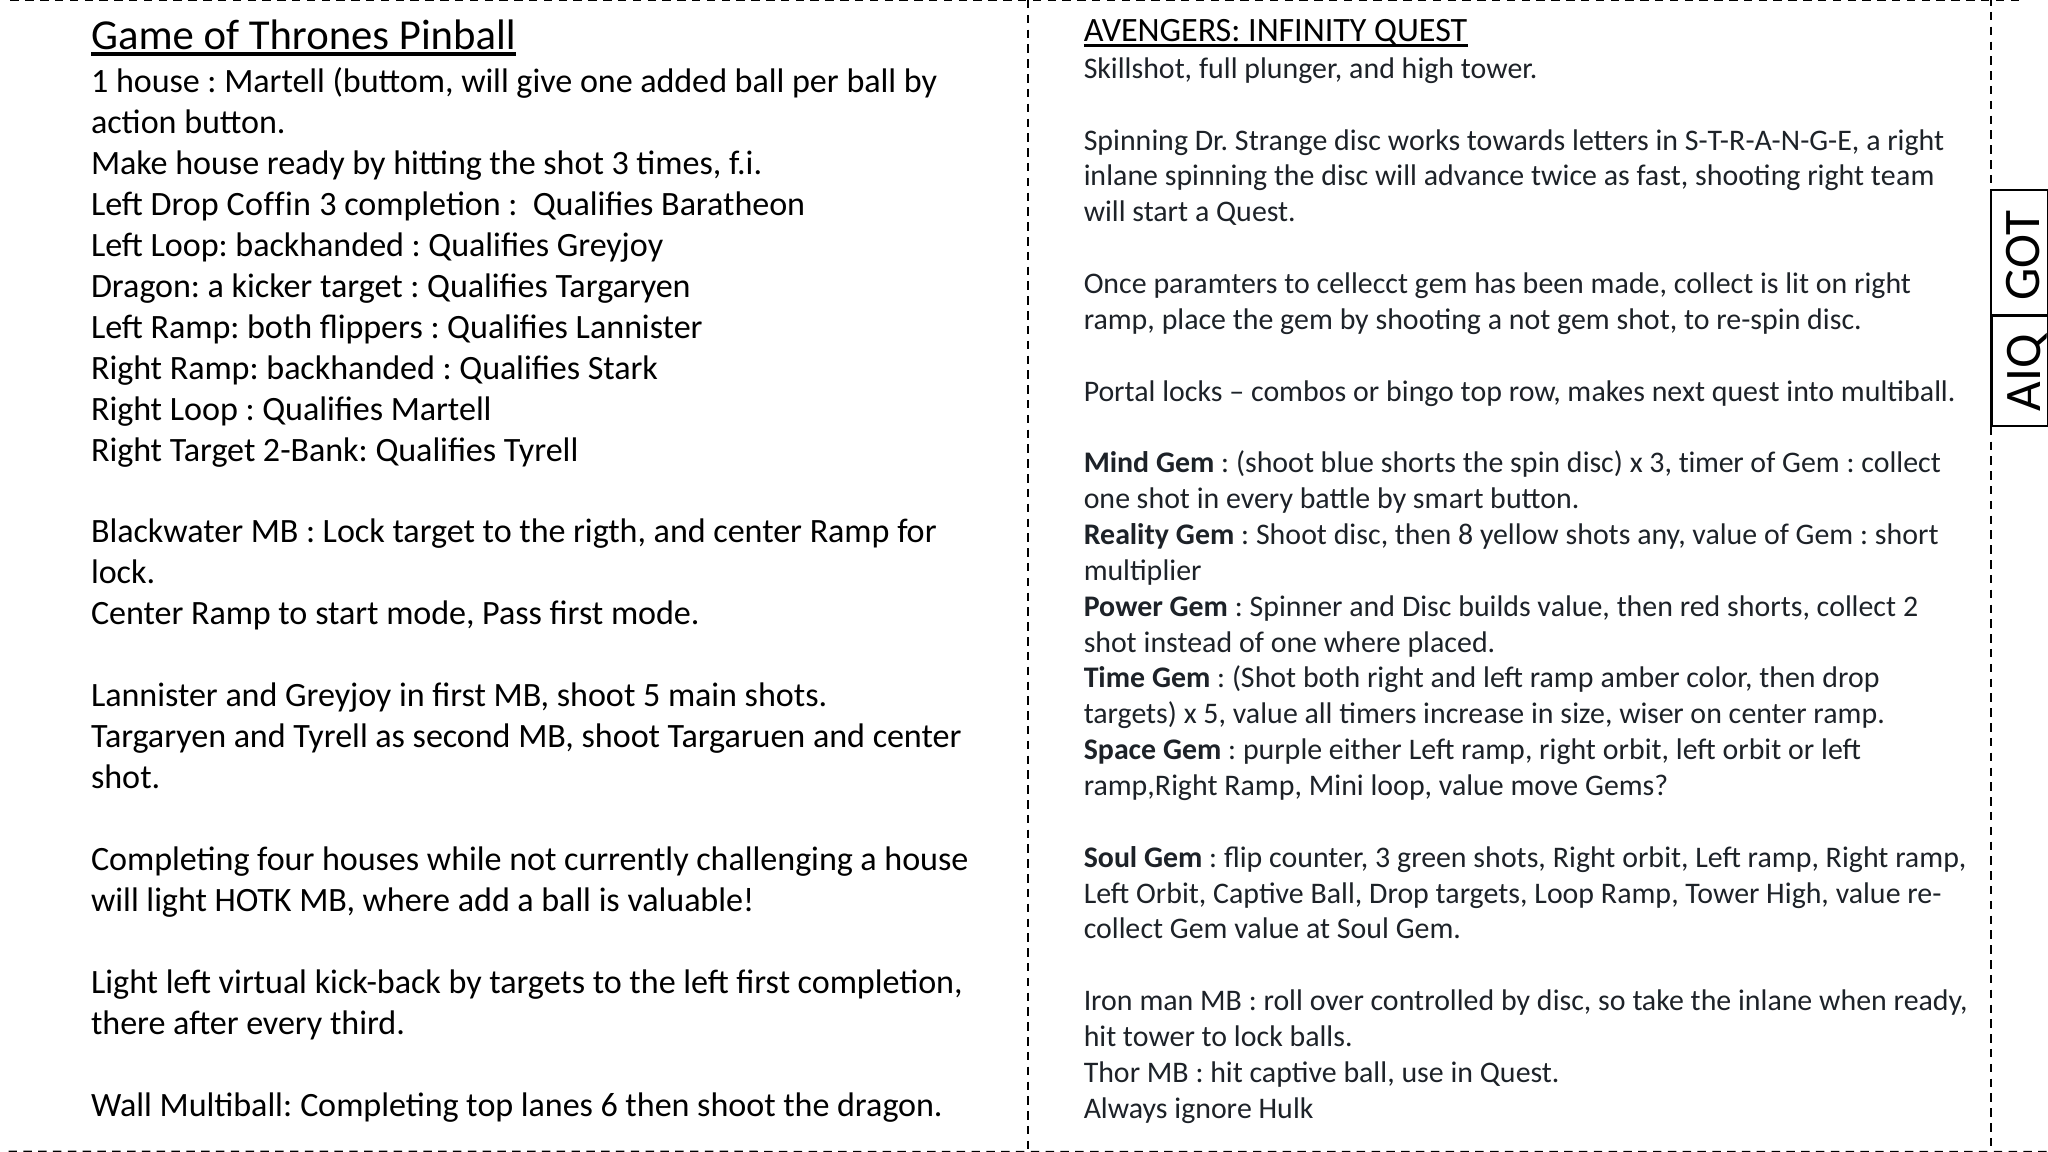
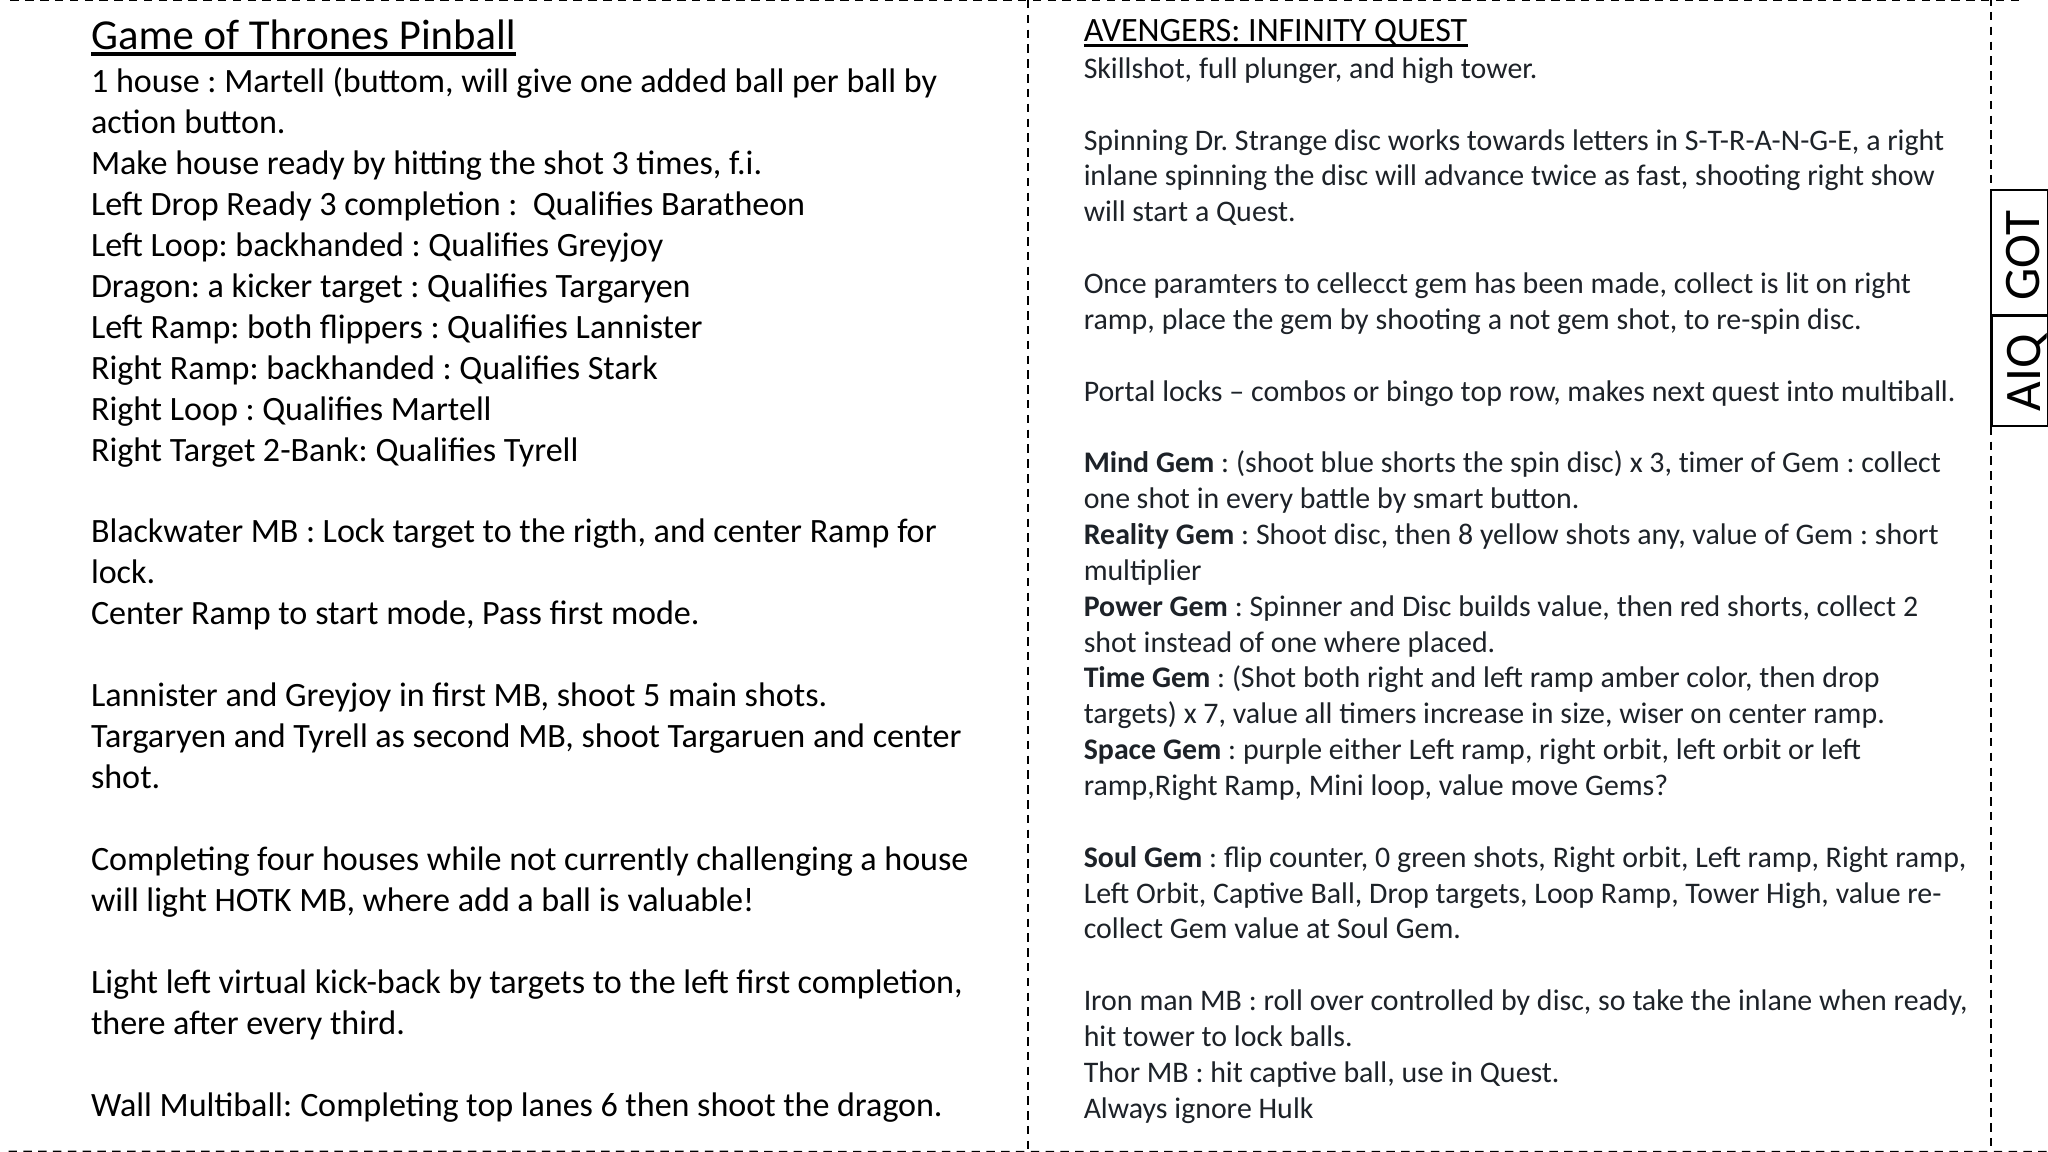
team: team -> show
Drop Coffin: Coffin -> Ready
x 5: 5 -> 7
counter 3: 3 -> 0
